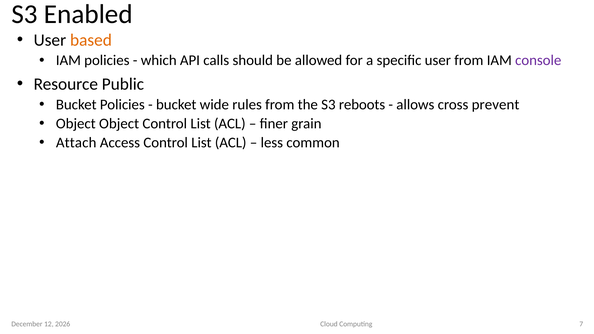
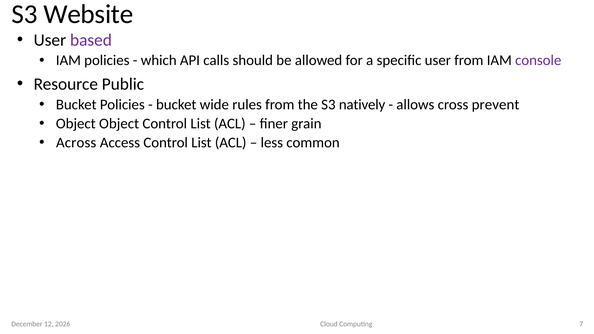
Enabled: Enabled -> Website
based colour: orange -> purple
reboots: reboots -> natively
Attach: Attach -> Across
